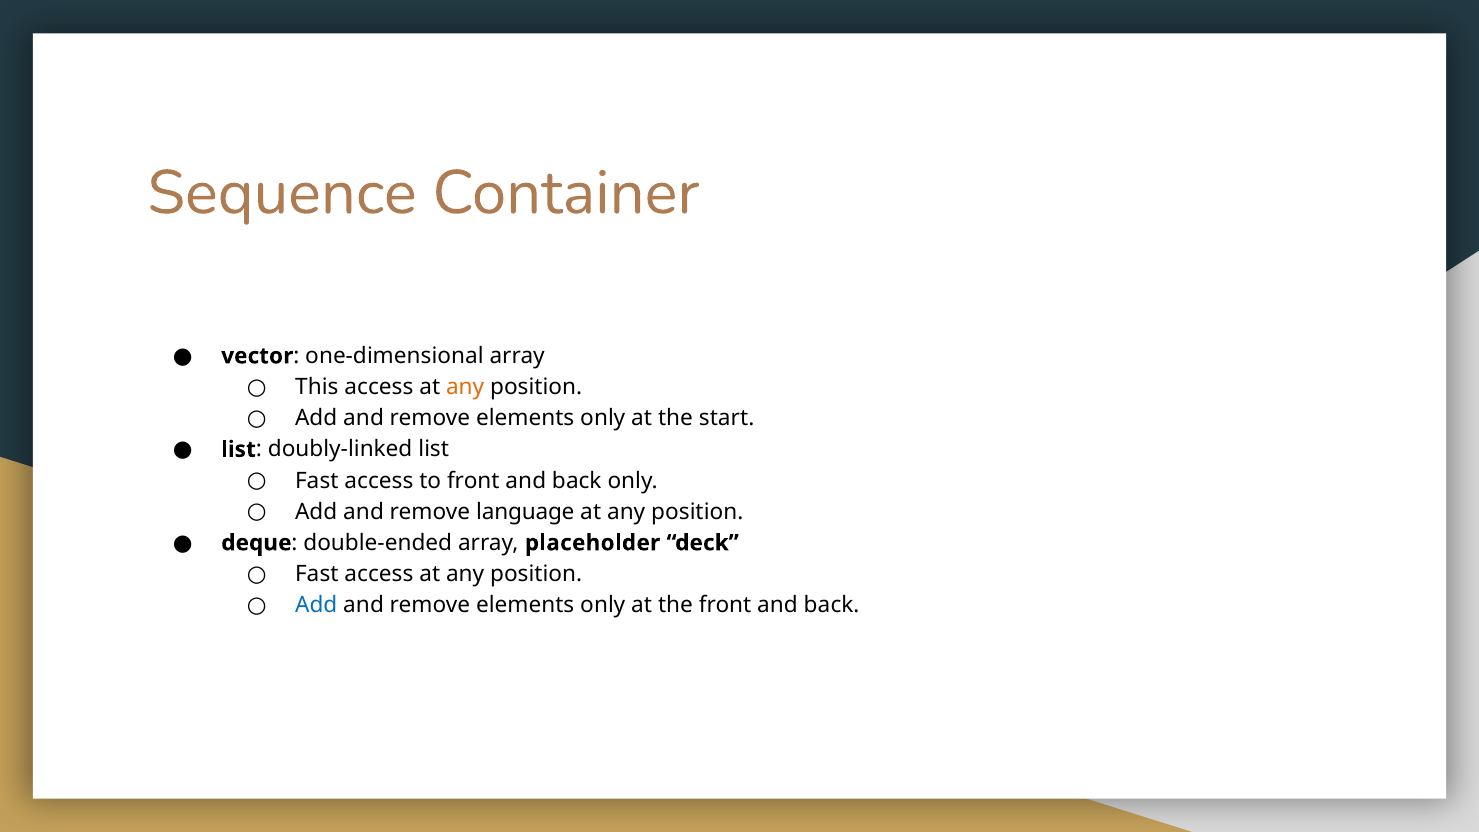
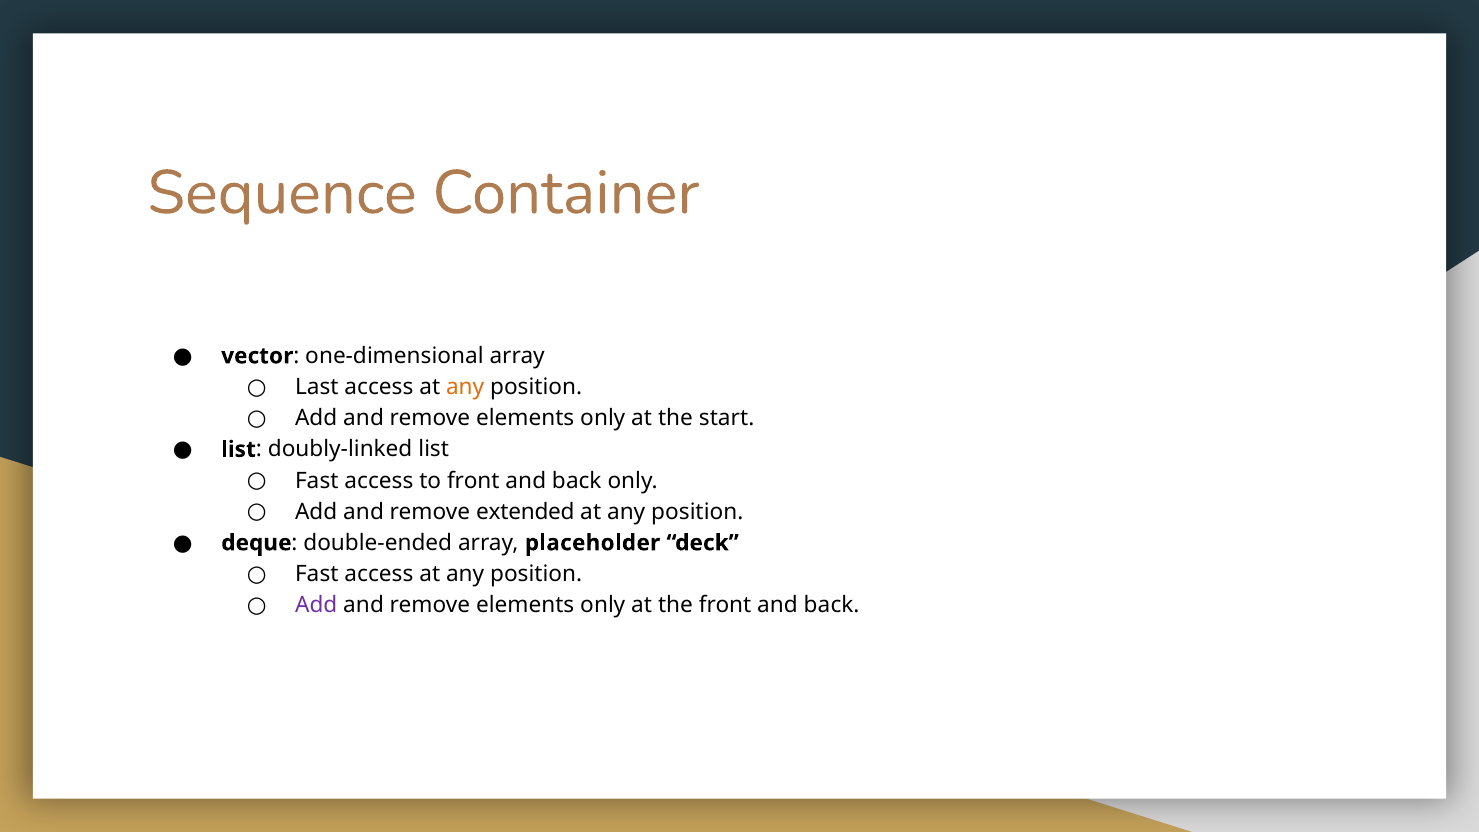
This: This -> Last
language: language -> extended
Add at (316, 605) colour: blue -> purple
